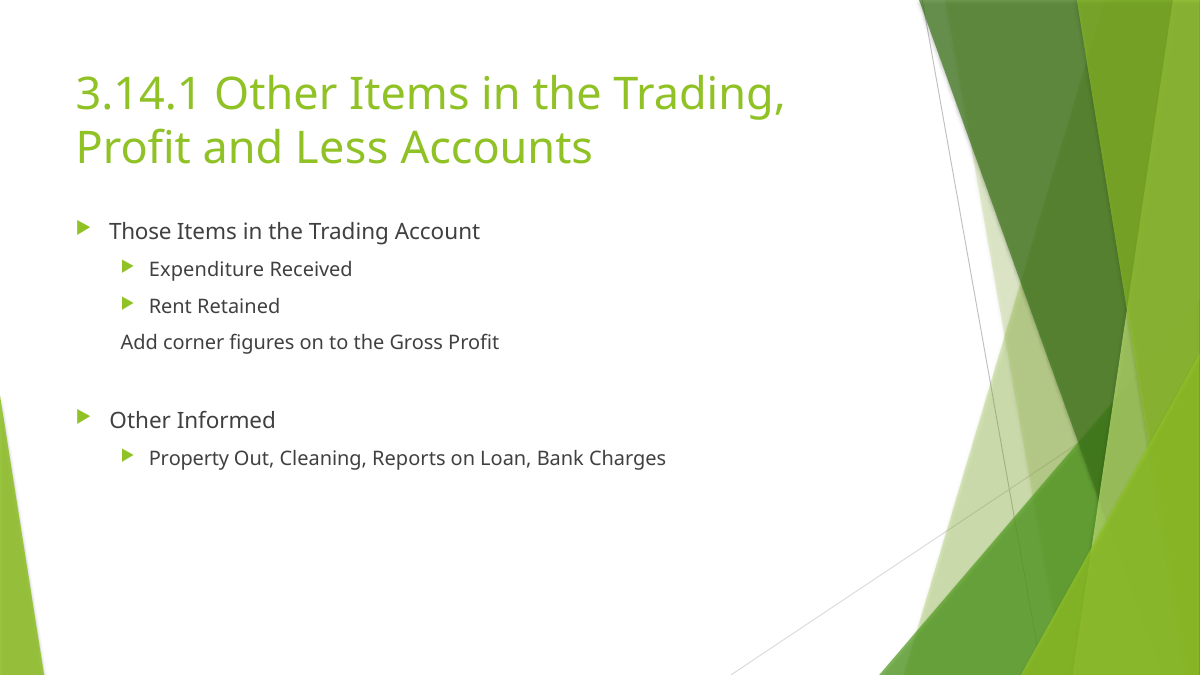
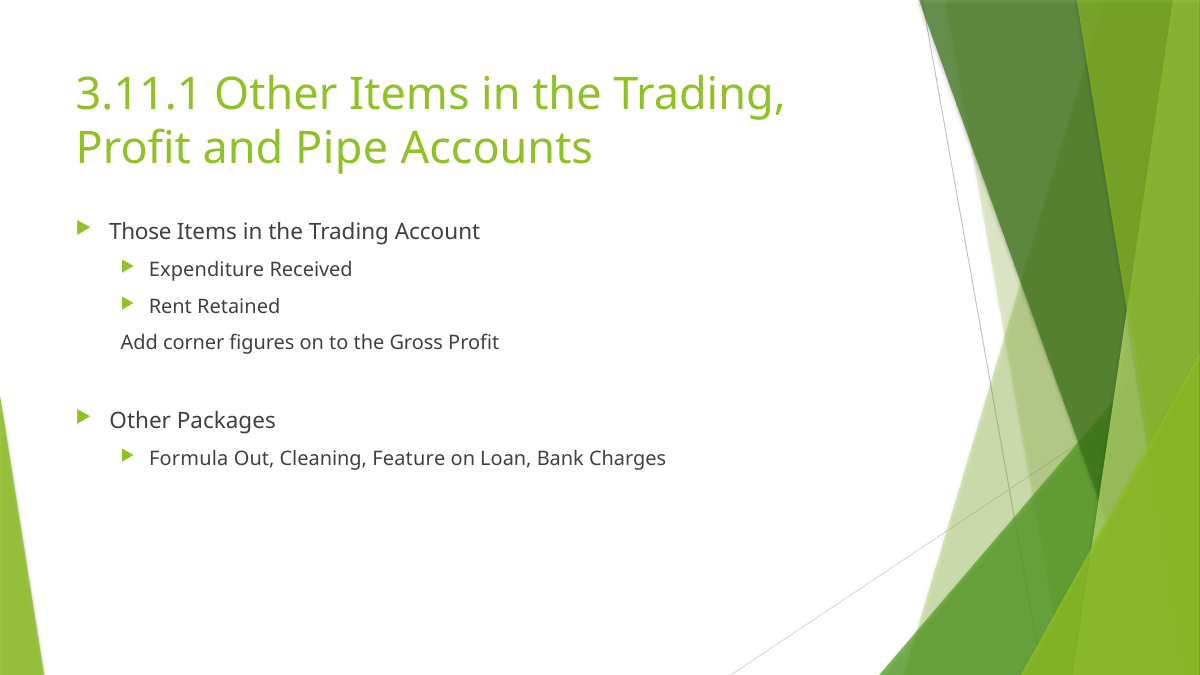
3.14.1: 3.14.1 -> 3.11.1
Less: Less -> Pipe
Informed: Informed -> Packages
Property: Property -> Formula
Reports: Reports -> Feature
